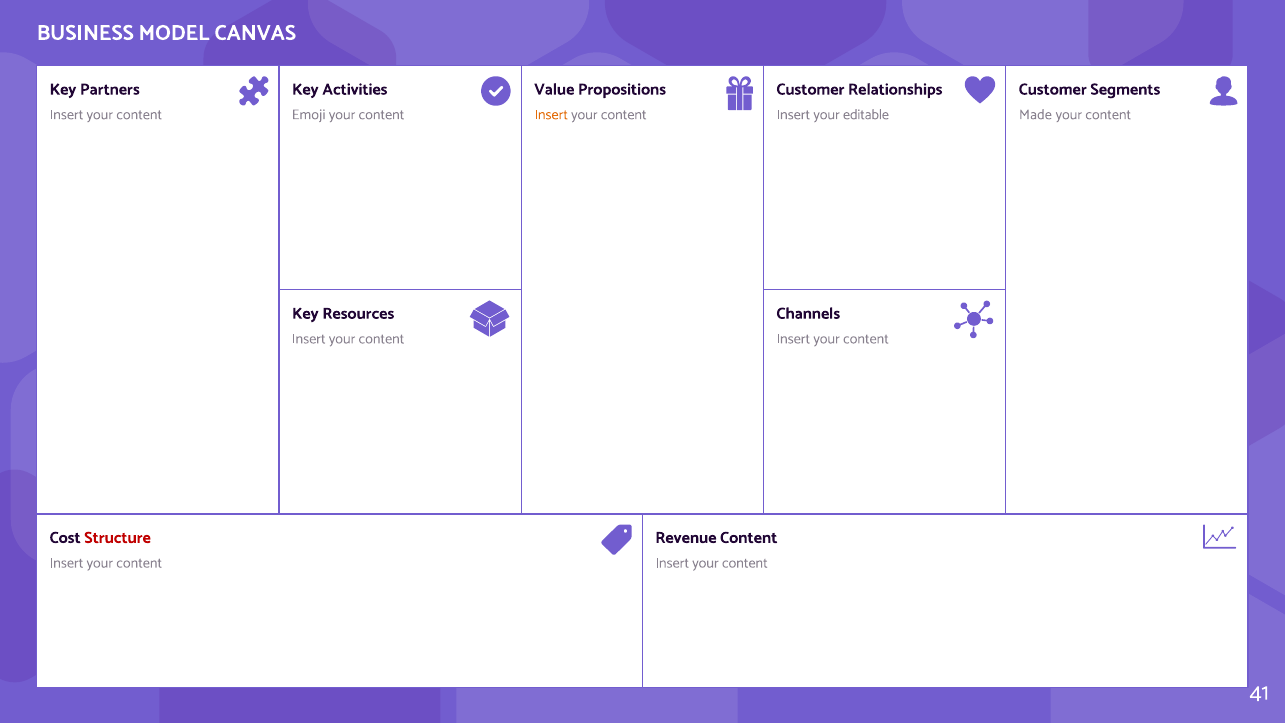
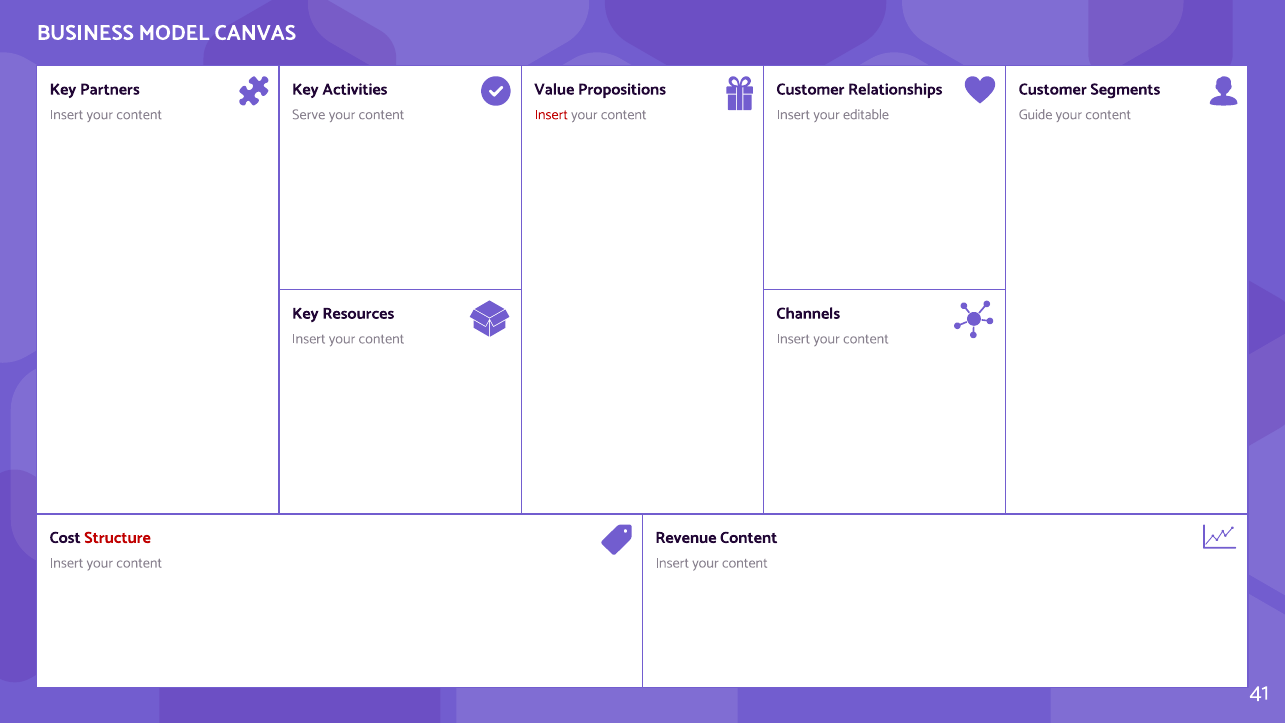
Emoji: Emoji -> Serve
Insert at (551, 114) colour: orange -> red
Made: Made -> Guide
